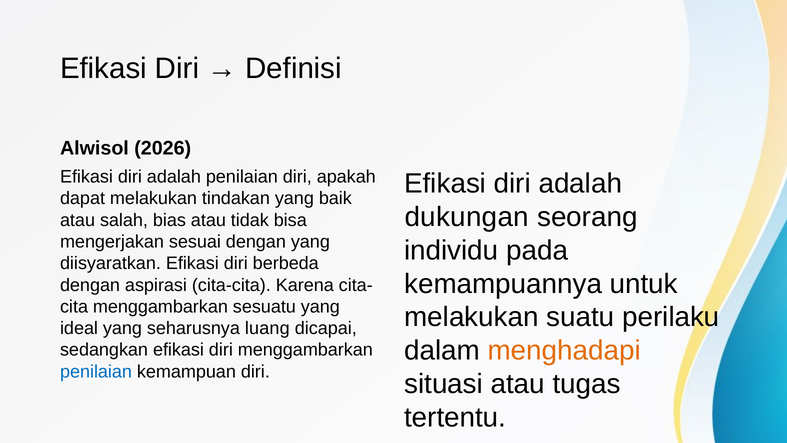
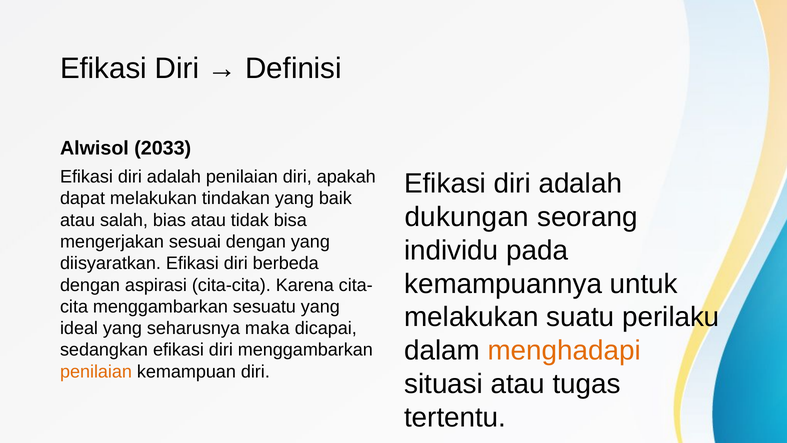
2026: 2026 -> 2033
luang: luang -> maka
penilaian at (96, 371) colour: blue -> orange
